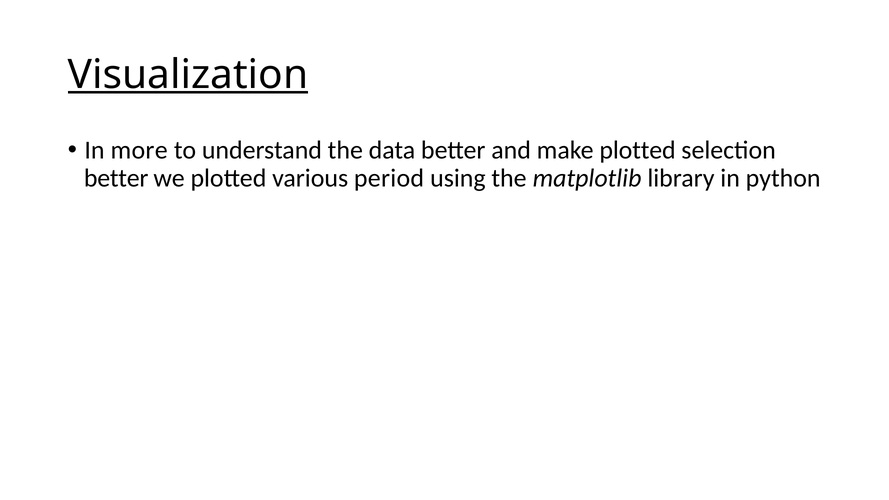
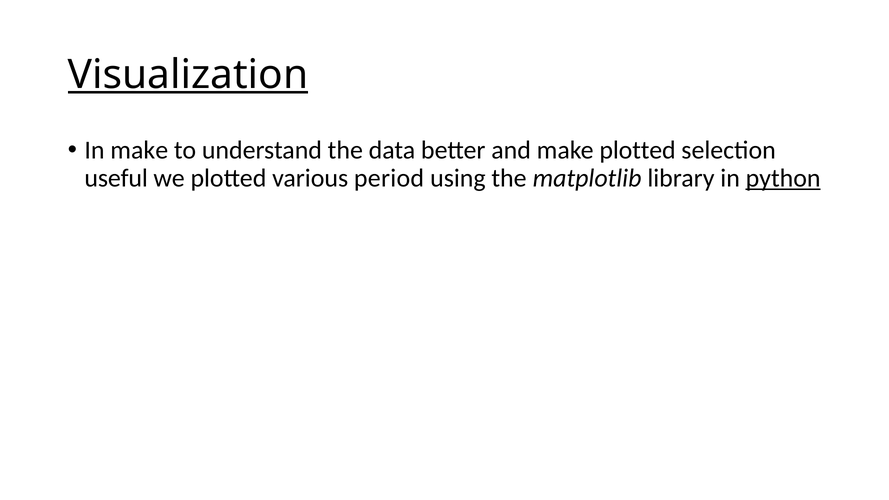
In more: more -> make
better at (116, 178): better -> useful
python underline: none -> present
